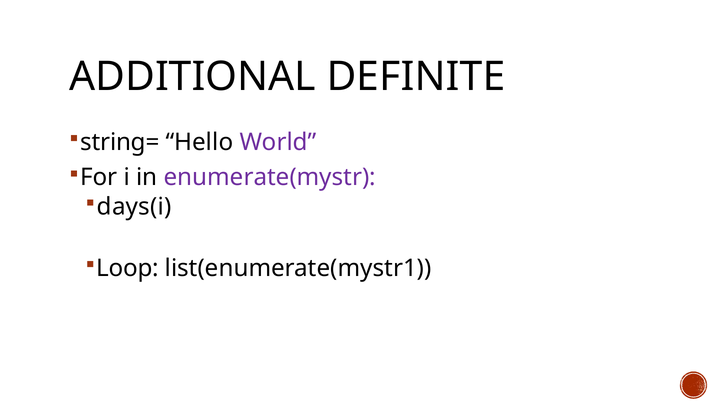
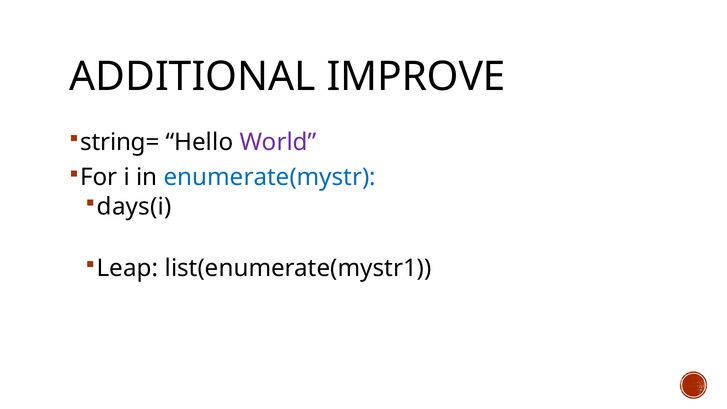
DEFINITE: DEFINITE -> IMPROVE
enumerate(mystr colour: purple -> blue
Loop: Loop -> Leap
